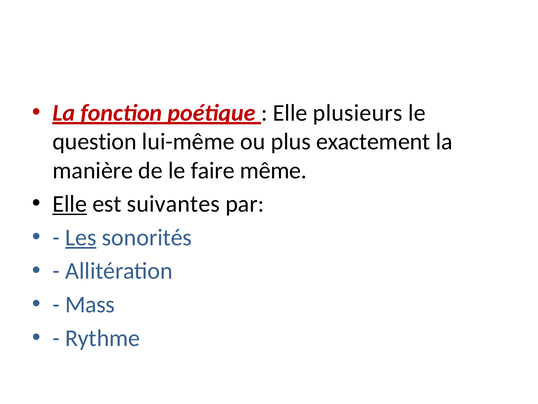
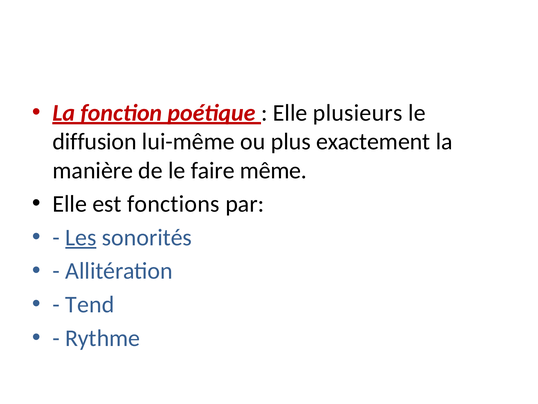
question: question -> diffusion
Elle at (70, 204) underline: present -> none
suivantes: suivantes -> fonctions
Mass: Mass -> Tend
